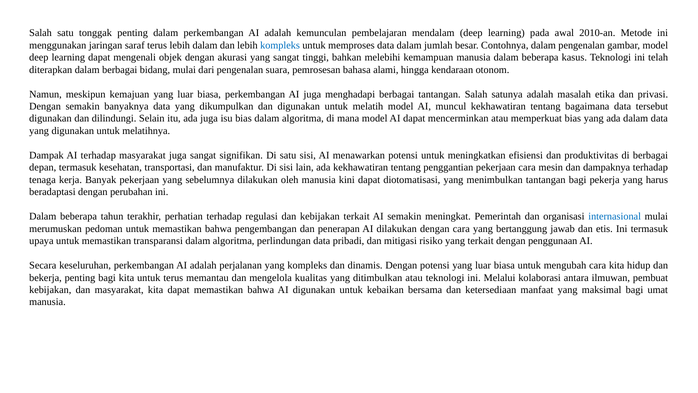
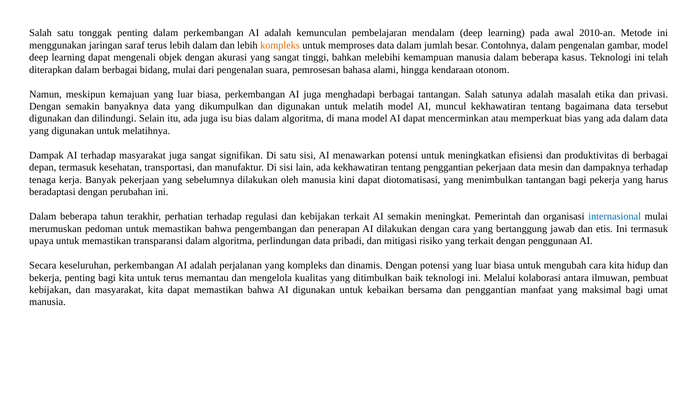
kompleks at (280, 45) colour: blue -> orange
pekerjaan cara: cara -> data
ditimbulkan atau: atau -> baik
dan ketersediaan: ketersediaan -> penggantian
